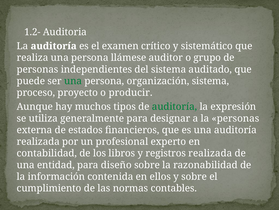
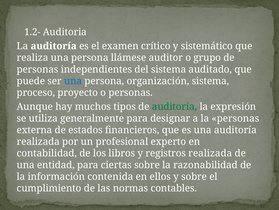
una at (73, 81) colour: green -> blue
o producir: producir -> personas
diseño: diseño -> ciertas
